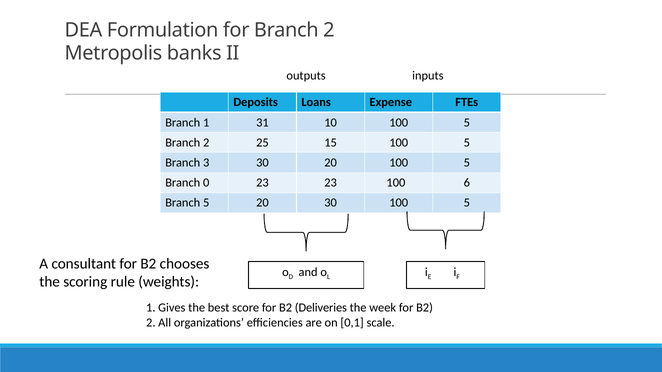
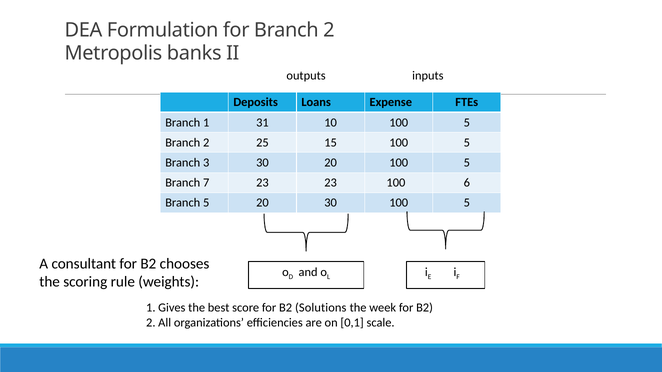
0: 0 -> 7
Deliveries: Deliveries -> Solutions
